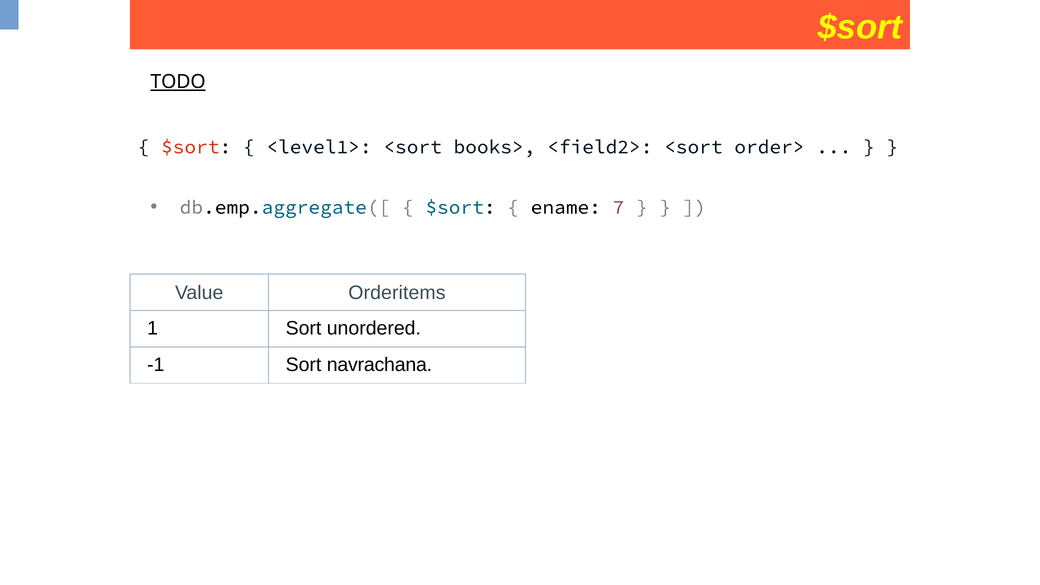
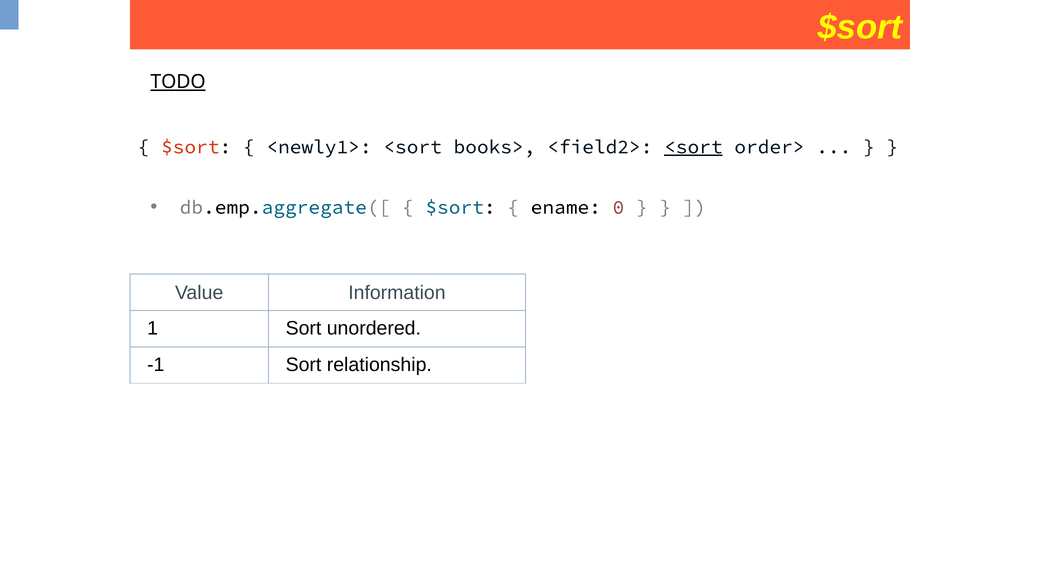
<level1>: <level1> -> <newly1>
<sort at (693, 147) underline: none -> present
7: 7 -> 0
Orderitems: Orderitems -> Information
navrachana: navrachana -> relationship
